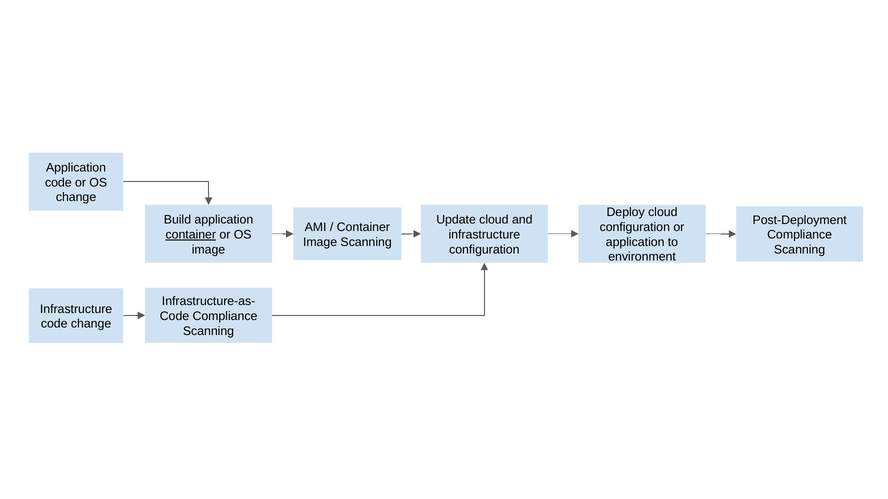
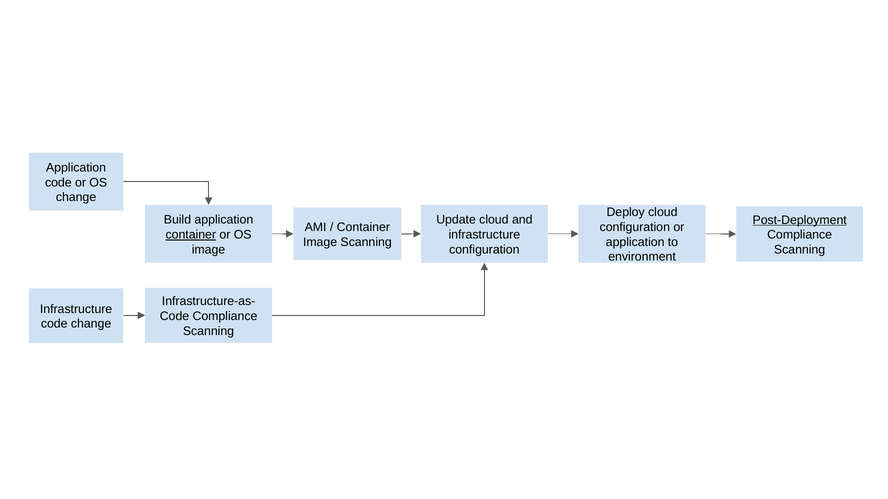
Post-Deployment underline: none -> present
